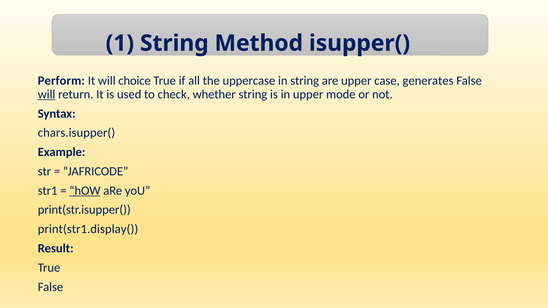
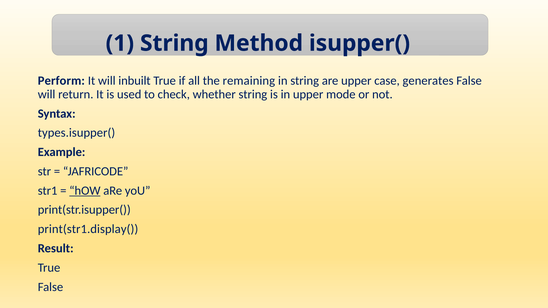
choice: choice -> inbuilt
uppercase: uppercase -> remaining
will at (47, 94) underline: present -> none
chars.isupper(: chars.isupper( -> types.isupper(
